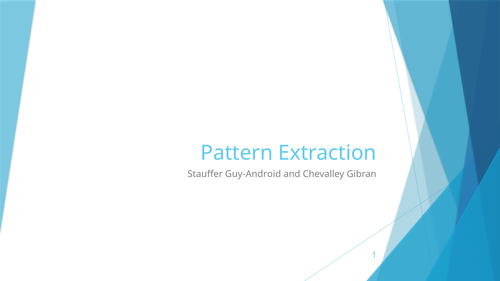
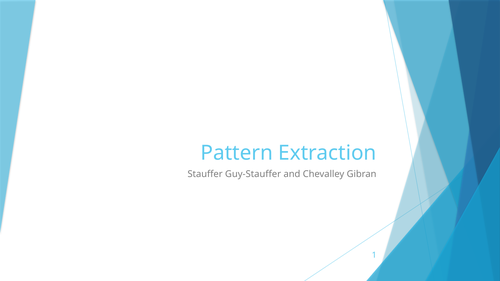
Guy-Android: Guy-Android -> Guy-Stauffer
